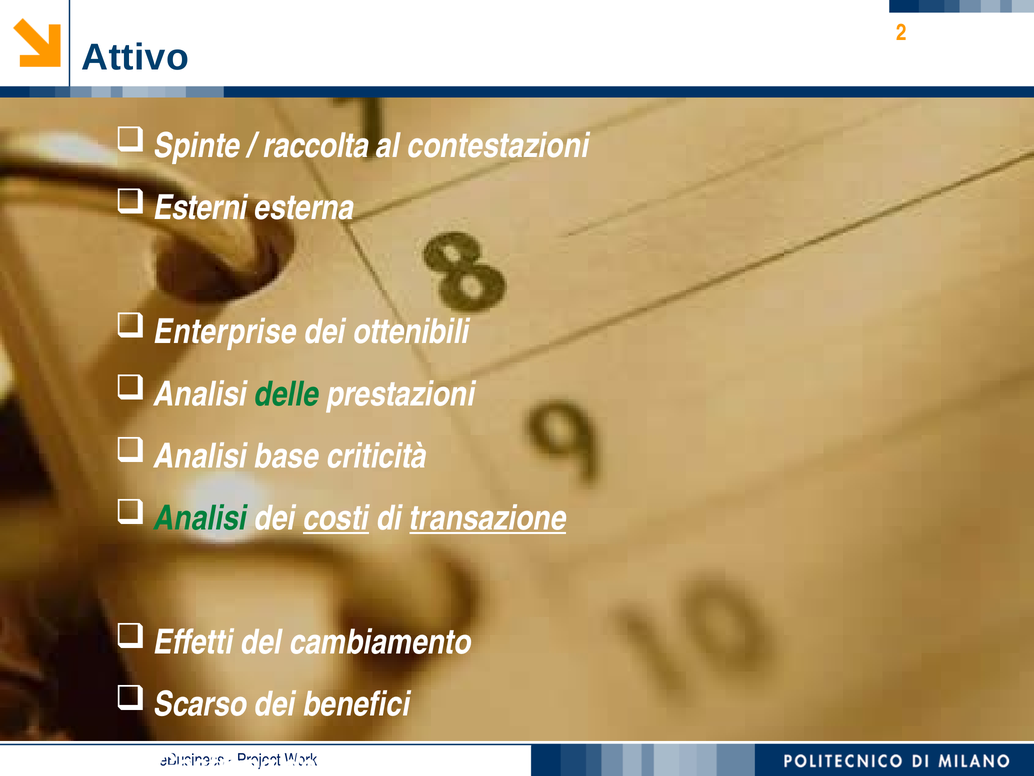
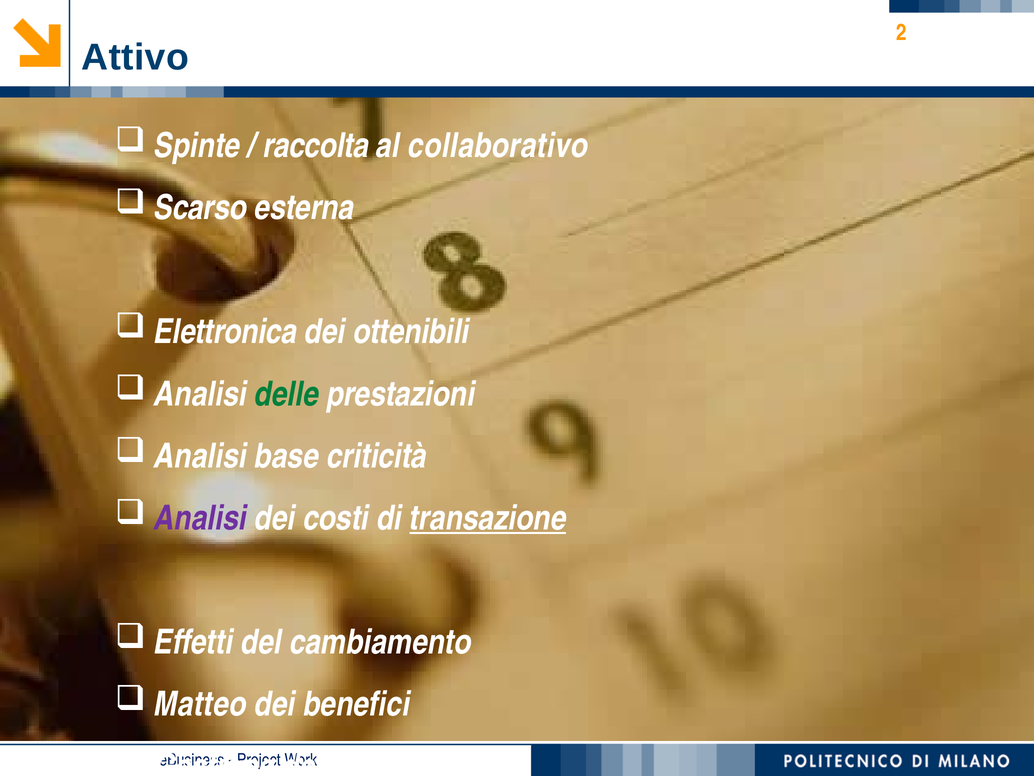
contestazioni: contestazioni -> collaborativo
Esterni: Esterni -> Scarso
Enterprise: Enterprise -> Elettronica
Analisi at (200, 518) colour: green -> purple
costi underline: present -> none
Scarso: Scarso -> Matteo
